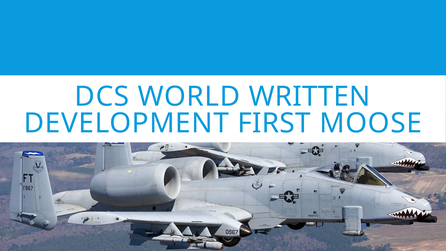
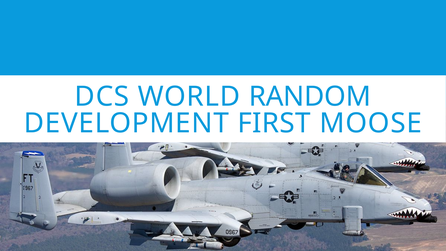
WRITTEN: WRITTEN -> RANDOM
